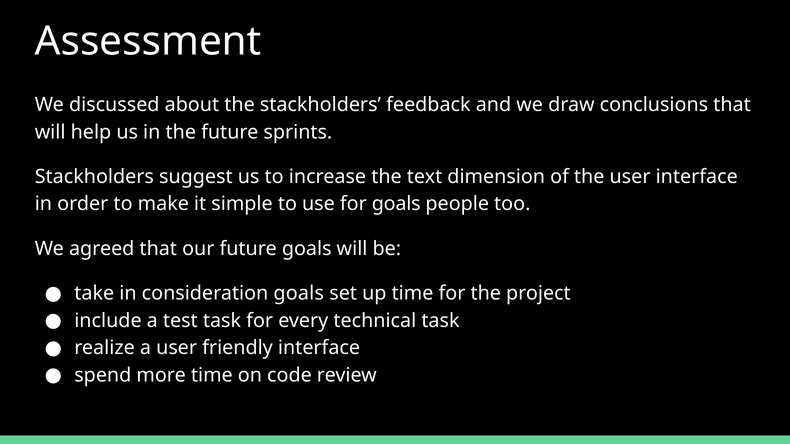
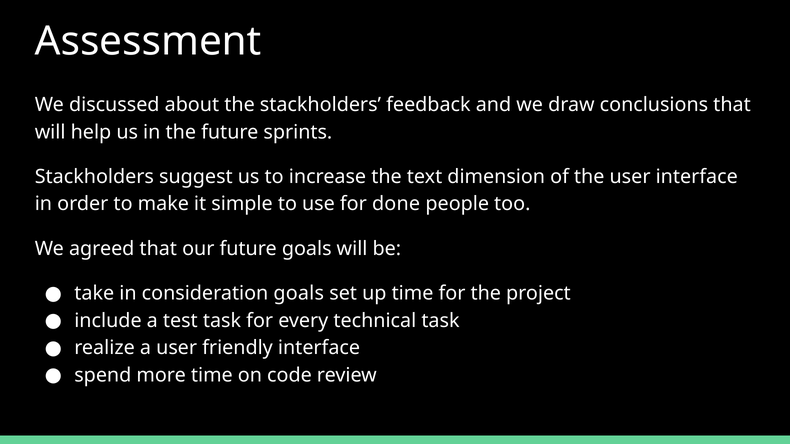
for goals: goals -> done
